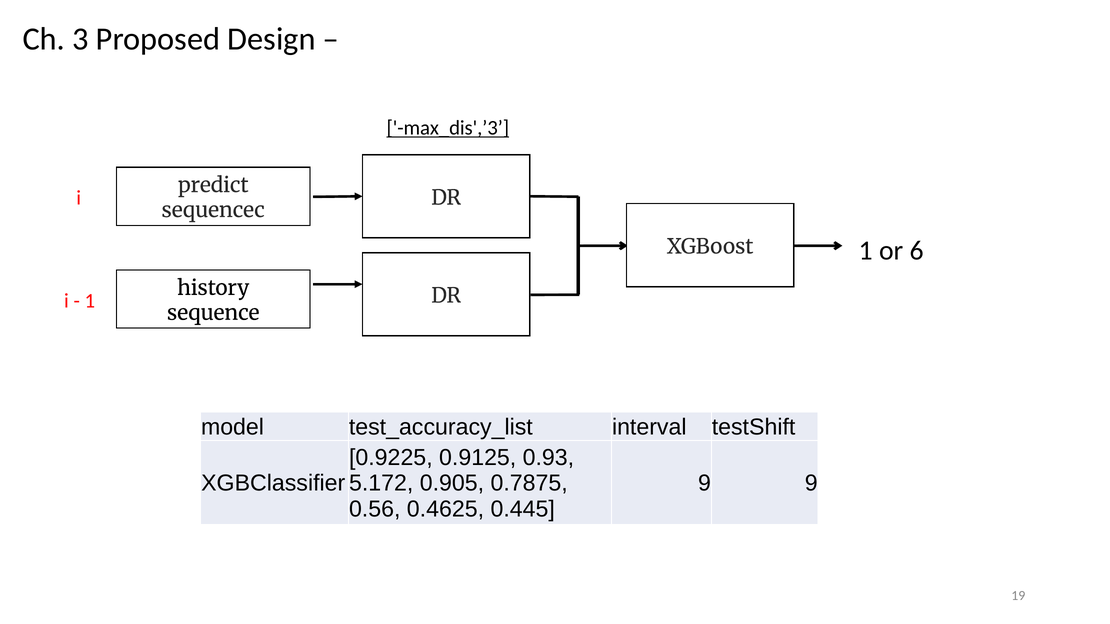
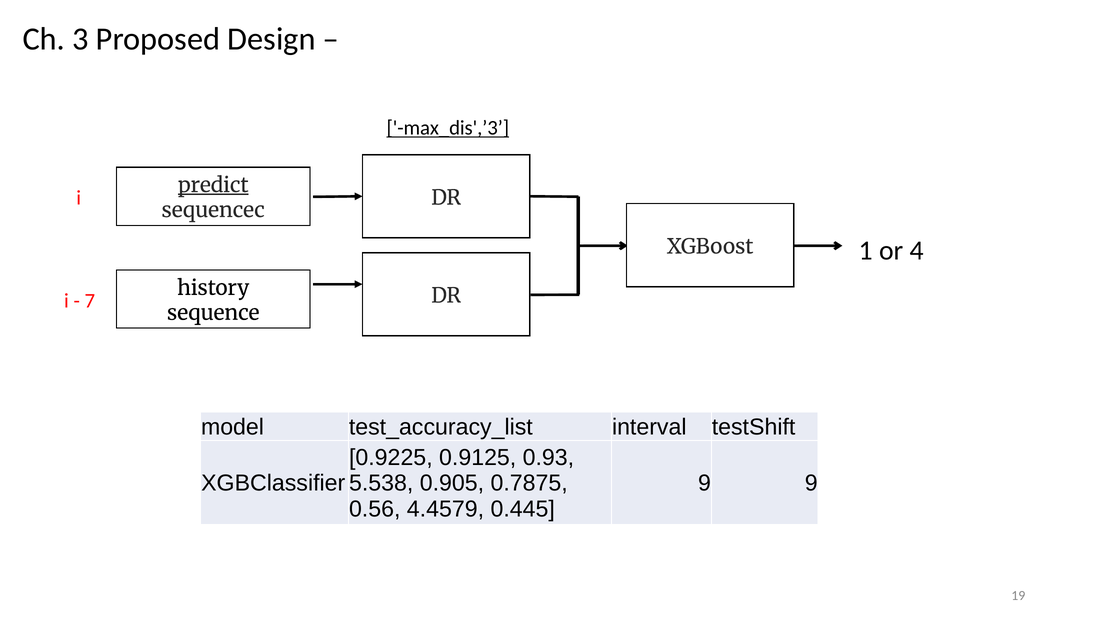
predict underline: none -> present
6: 6 -> 4
1 at (90, 301): 1 -> 7
5.172: 5.172 -> 5.538
0.4625: 0.4625 -> 4.4579
